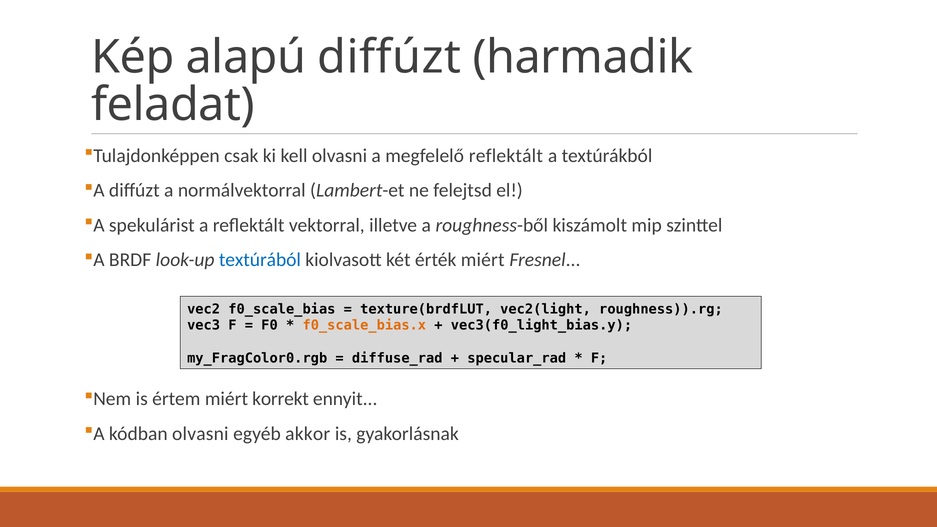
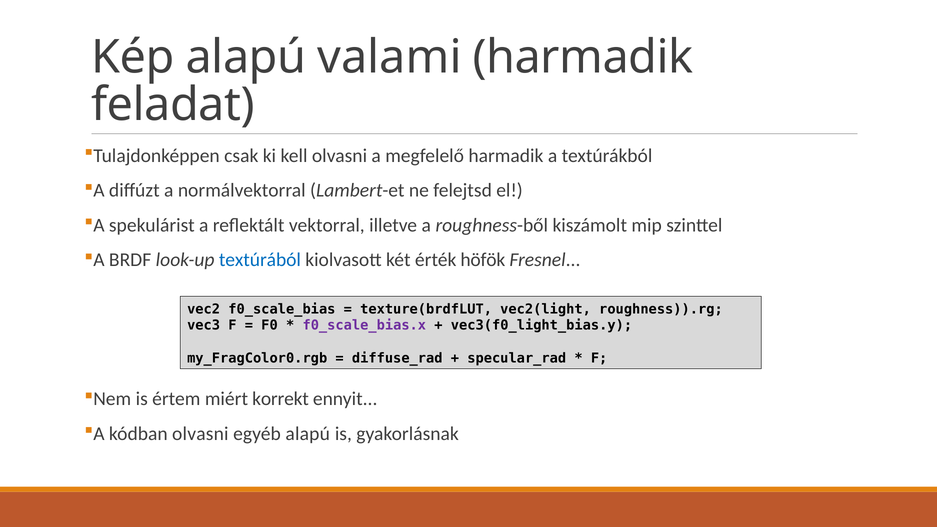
alapú diffúzt: diffúzt -> valami
megfelelő reflektált: reflektált -> harmadik
érték miért: miért -> höfök
f0_scale_bias.x colour: orange -> purple
egyéb akkor: akkor -> alapú
